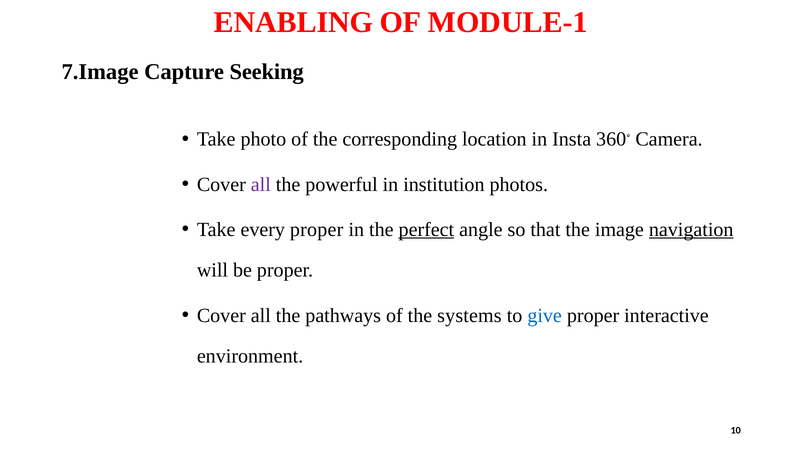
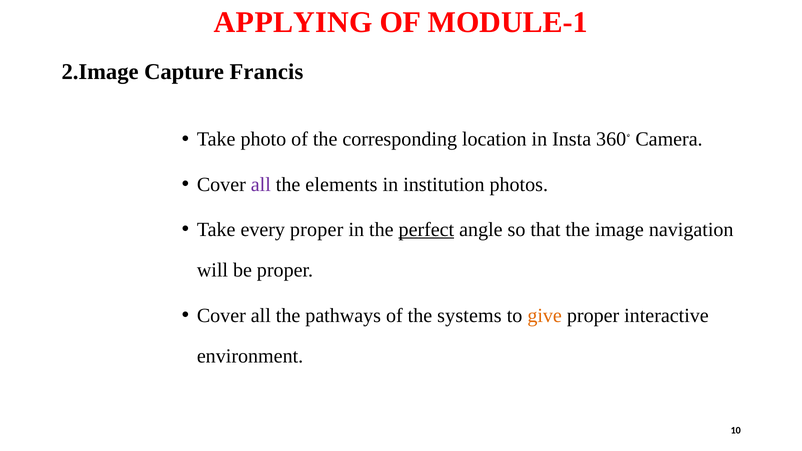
ENABLING: ENABLING -> APPLYING
7.Image: 7.Image -> 2.Image
Seeking: Seeking -> Francis
powerful: powerful -> elements
navigation underline: present -> none
give colour: blue -> orange
